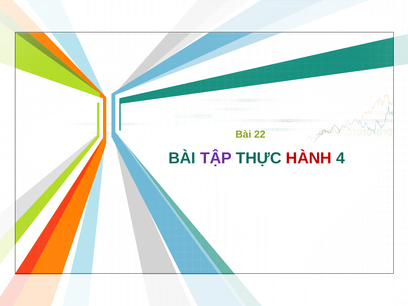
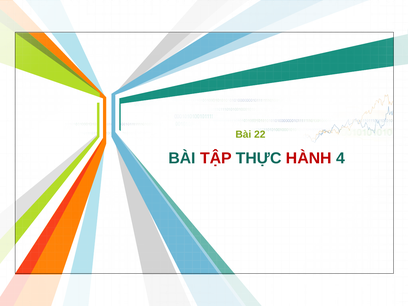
TẬP colour: purple -> red
